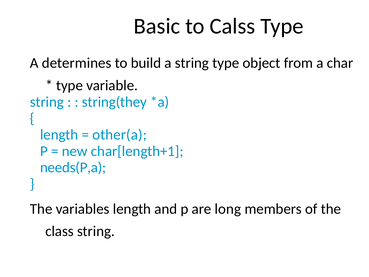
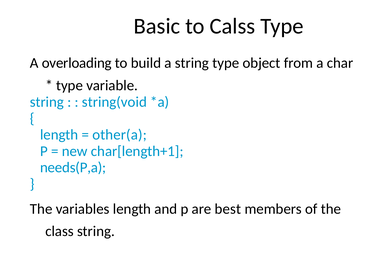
determines: determines -> overloading
string(they: string(they -> string(void
long: long -> best
